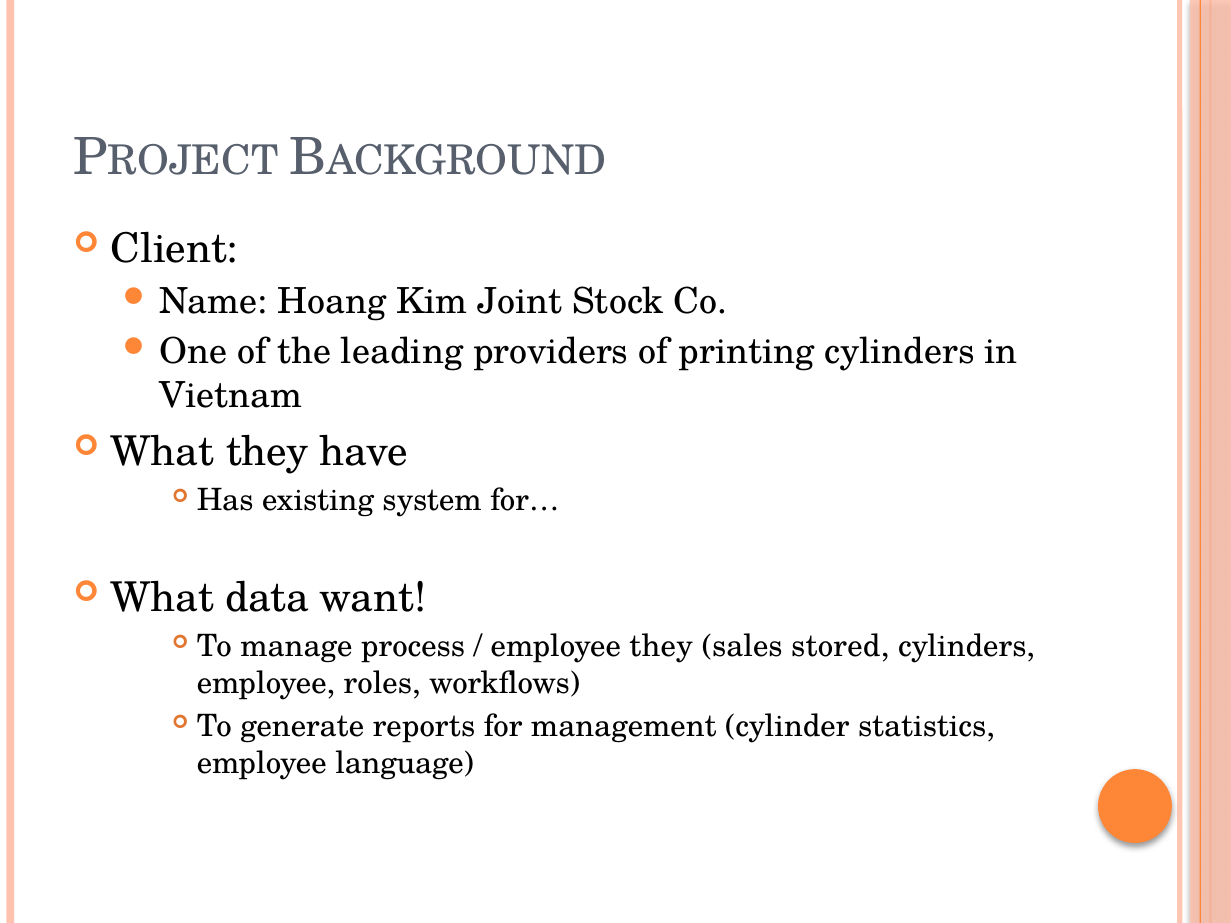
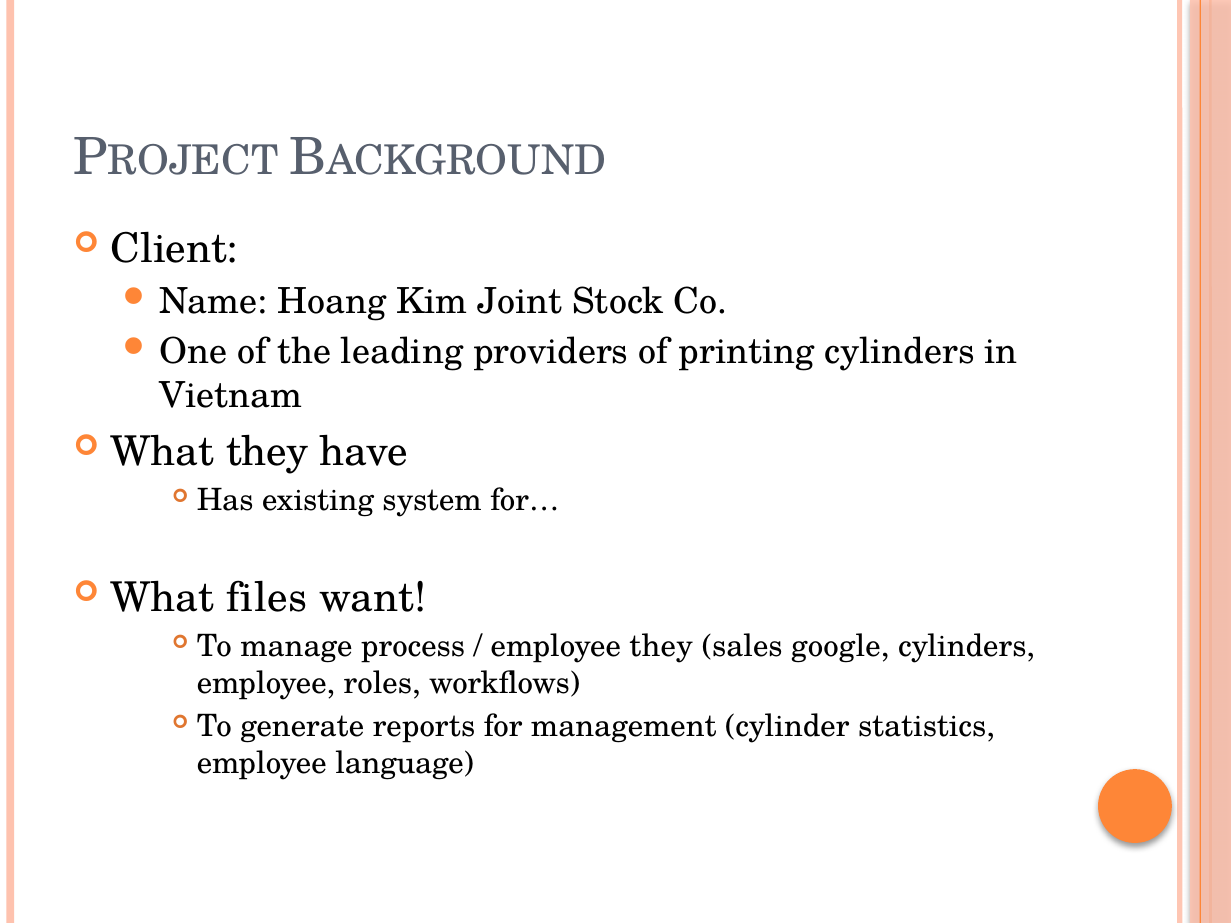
data: data -> files
stored: stored -> google
